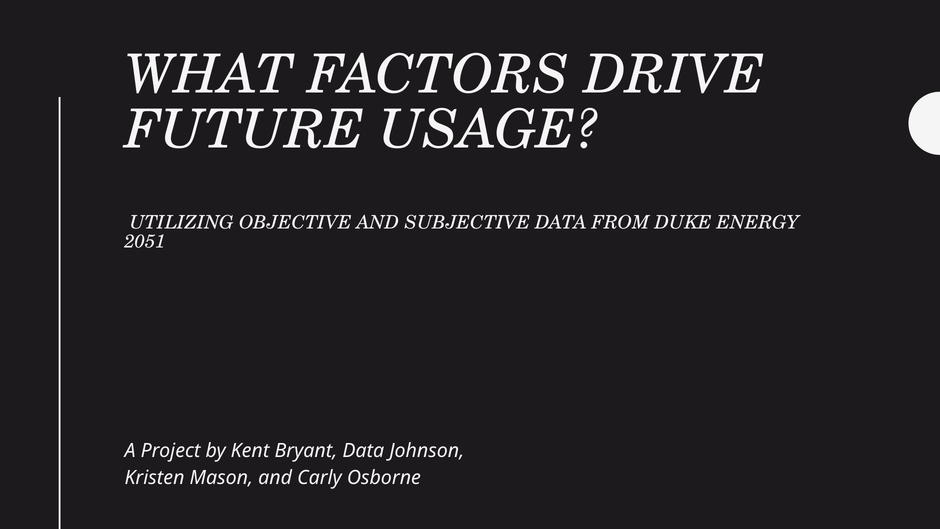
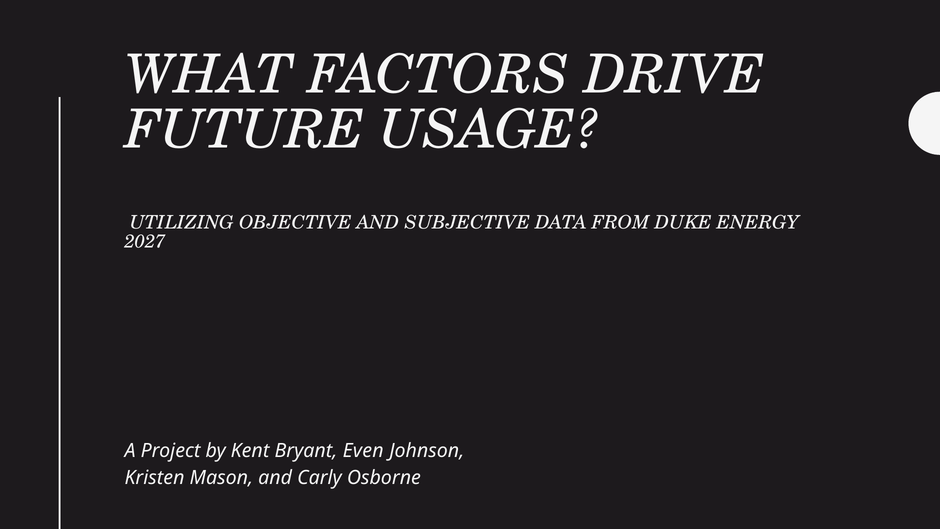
2051: 2051 -> 2027
Bryant Data: Data -> Even
